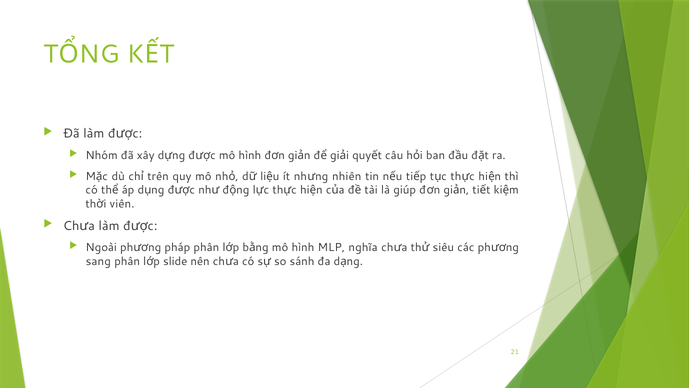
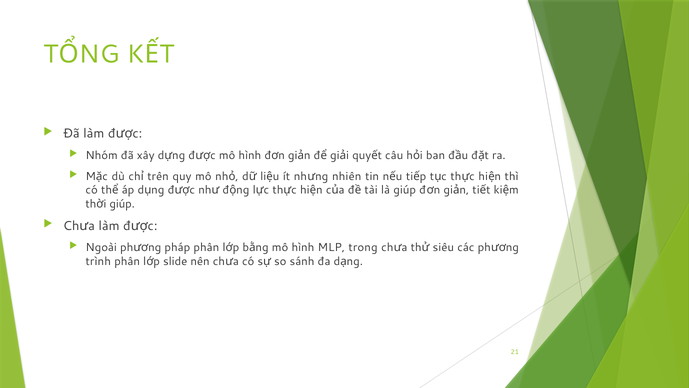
viên at (122, 204): viên -> giúp
nghĩa: nghĩa -> trong
sang: sang -> trình
